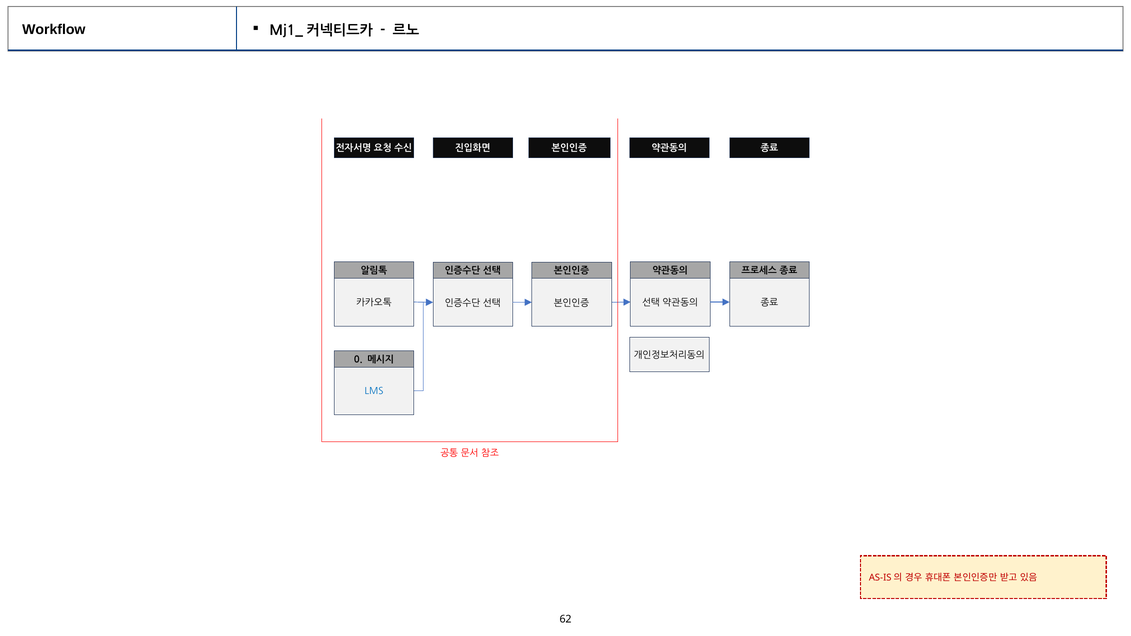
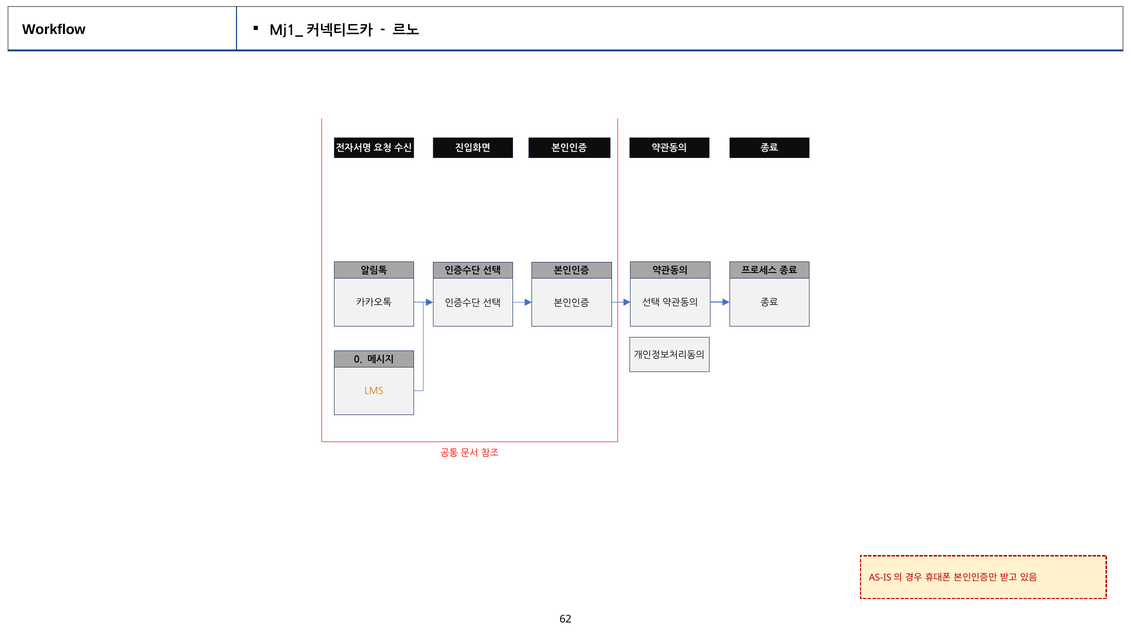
LMS colour: blue -> orange
